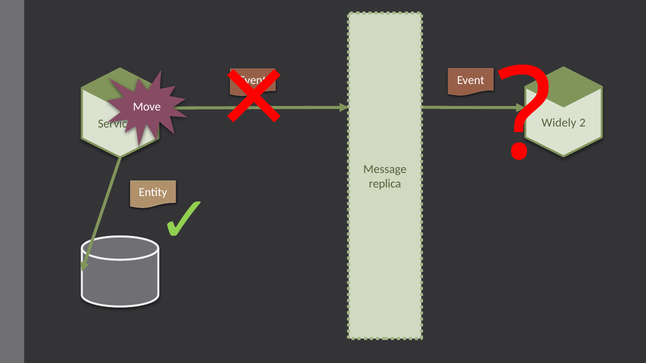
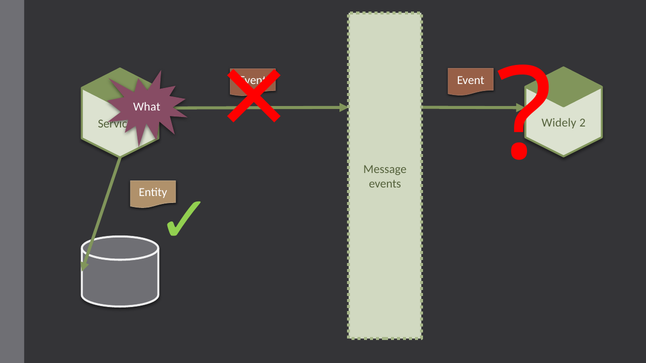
Move: Move -> What
replica: replica -> events
